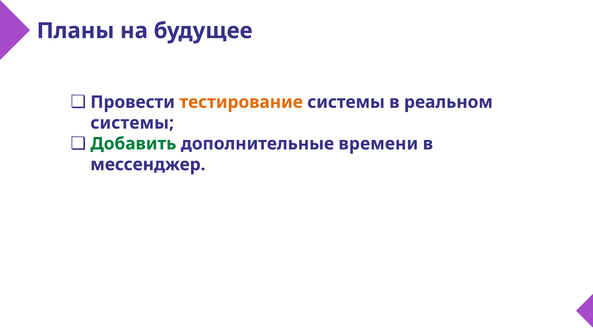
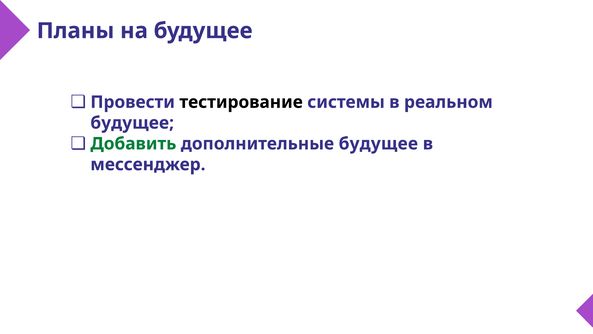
тестирование colour: orange -> black
системы at (132, 123): системы -> будущее
дополнительные времени: времени -> будущее
